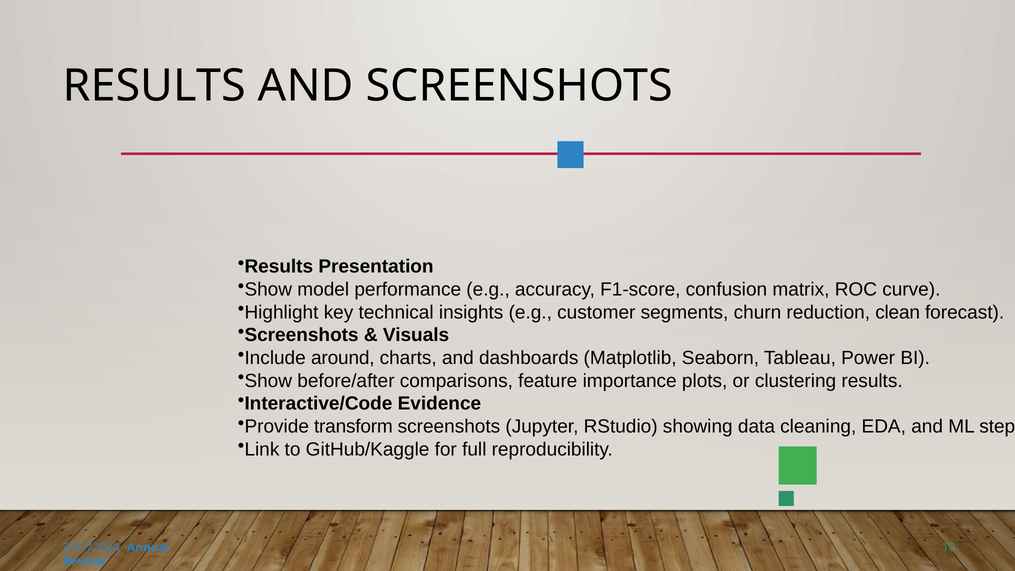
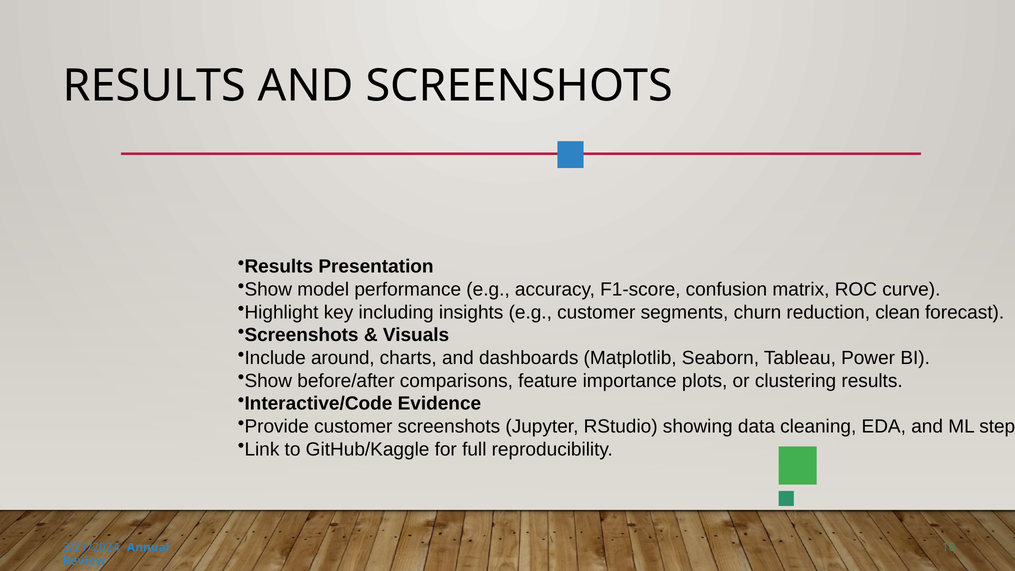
technical: technical -> including
Provide transform: transform -> customer
